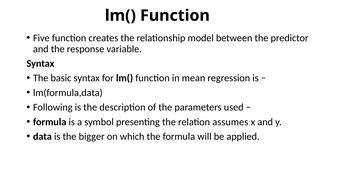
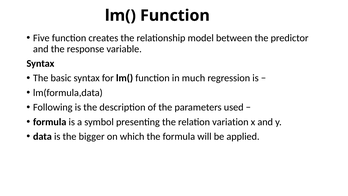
mean: mean -> much
assumes: assumes -> variation
